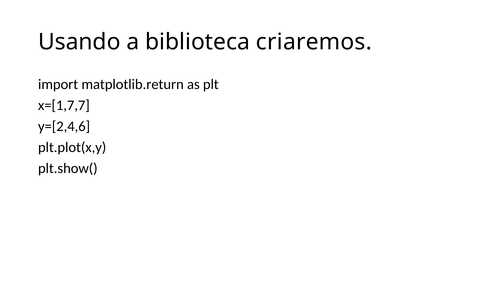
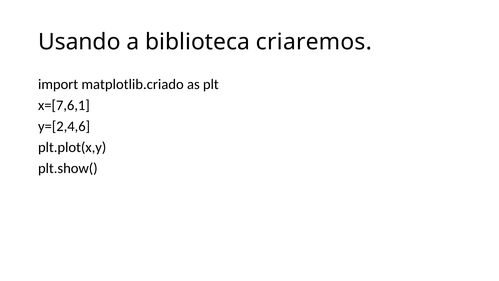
matplotlib.return: matplotlib.return -> matplotlib.criado
x=[1,7,7: x=[1,7,7 -> x=[7,6,1
